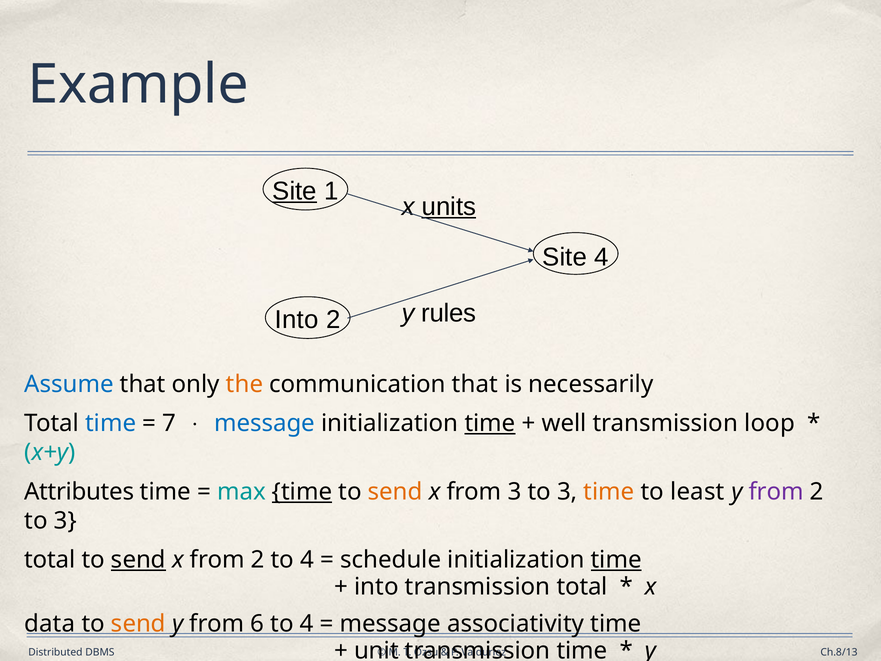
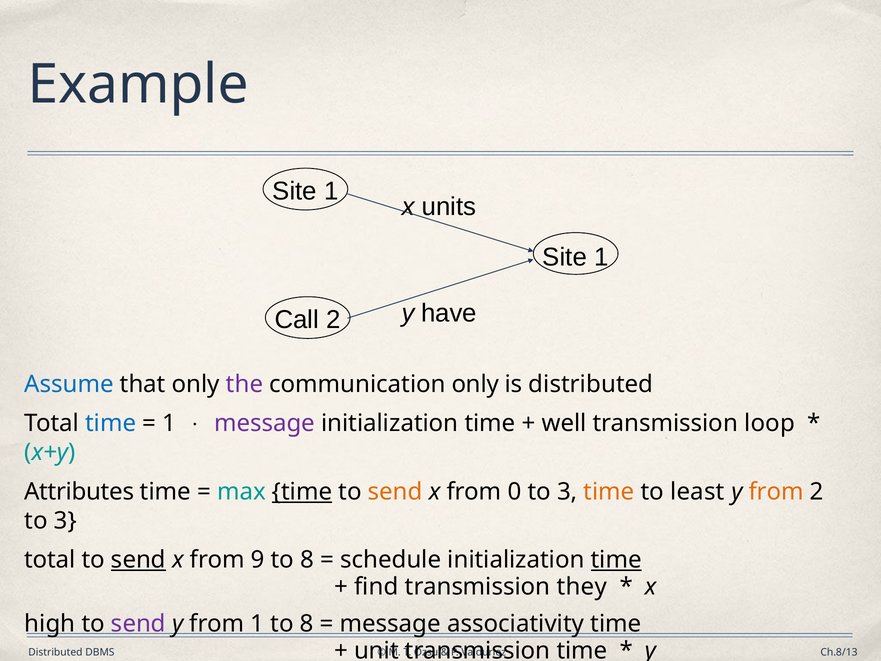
Site at (295, 191) underline: present -> none
units underline: present -> none
4 at (601, 257): 4 -> 1
rules: rules -> have
Into at (297, 320): Into -> Call
the colour: orange -> purple
communication that: that -> only
is necessarily: necessarily -> distributed
7 at (169, 423): 7 -> 1
message at (265, 423) colour: blue -> purple
time at (490, 423) underline: present -> none
from 3: 3 -> 0
from at (776, 492) colour: purple -> orange
x from 2: 2 -> 9
4 at (307, 560): 4 -> 8
into at (376, 586): into -> find
transmission total: total -> they
data: data -> high
send at (138, 624) colour: orange -> purple
from 6: 6 -> 1
4 at (307, 624): 4 -> 8
